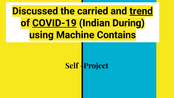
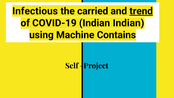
Discussed: Discussed -> Infectious
COVID-19 underline: present -> none
Indian During: During -> Indian
